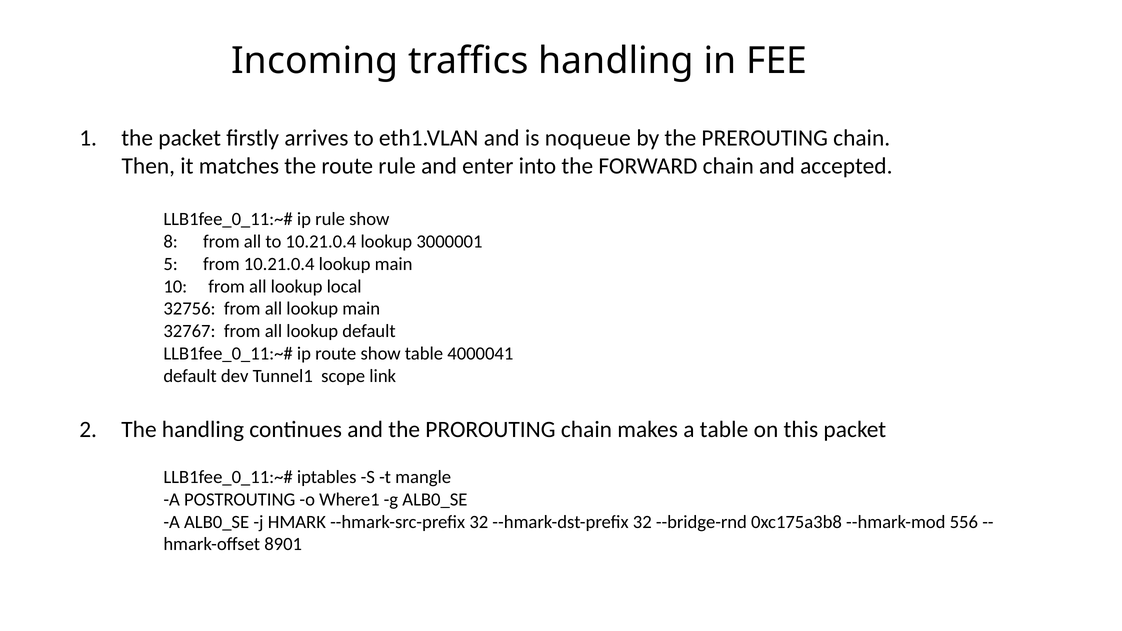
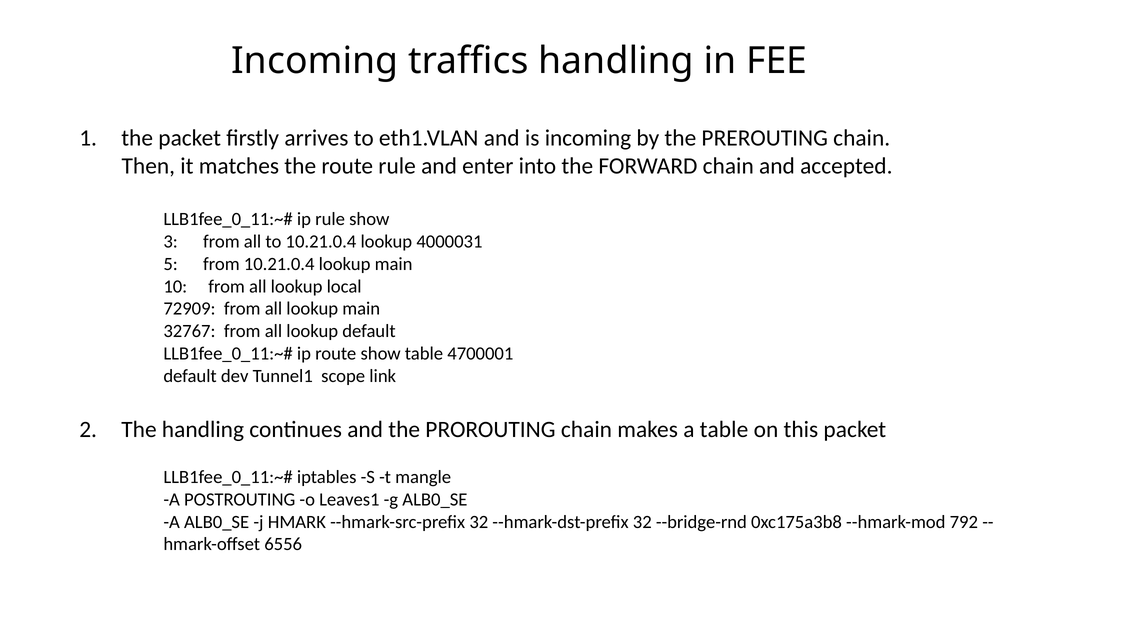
is noqueue: noqueue -> incoming
8: 8 -> 3
3000001: 3000001 -> 4000031
32756: 32756 -> 72909
4000041: 4000041 -> 4700001
Where1: Where1 -> Leaves1
556: 556 -> 792
8901: 8901 -> 6556
